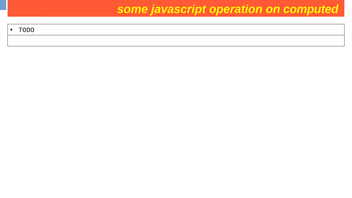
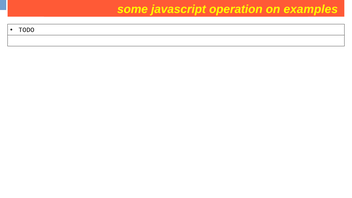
computed: computed -> examples
